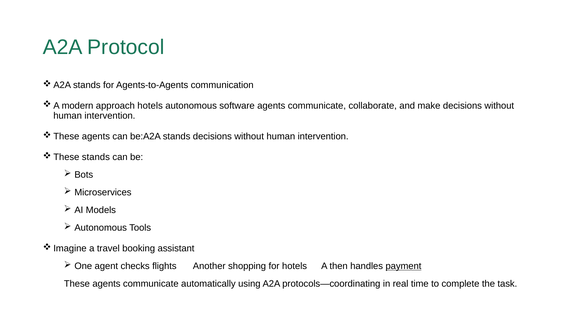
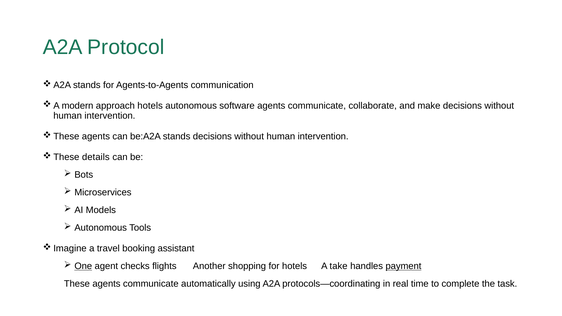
stands at (96, 157): stands -> details
One underline: none -> present
then: then -> take
